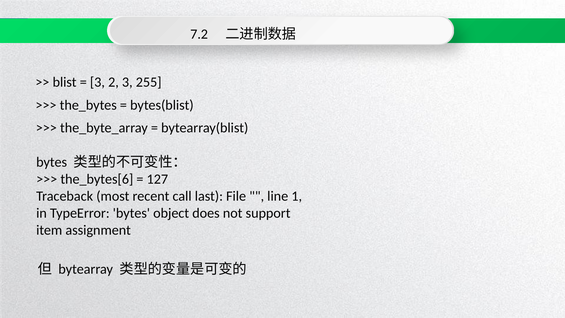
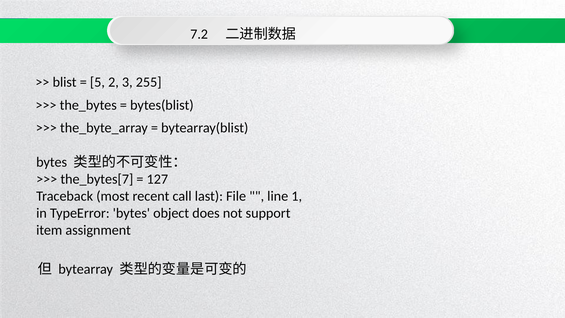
3 at (97, 82): 3 -> 5
the_bytes[6: the_bytes[6 -> the_bytes[7
